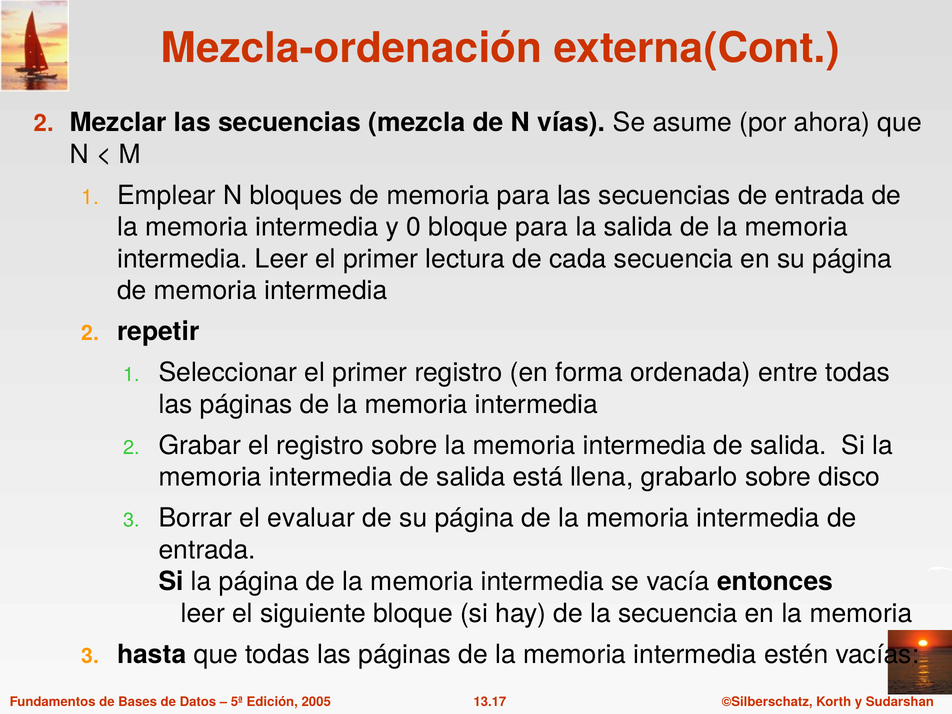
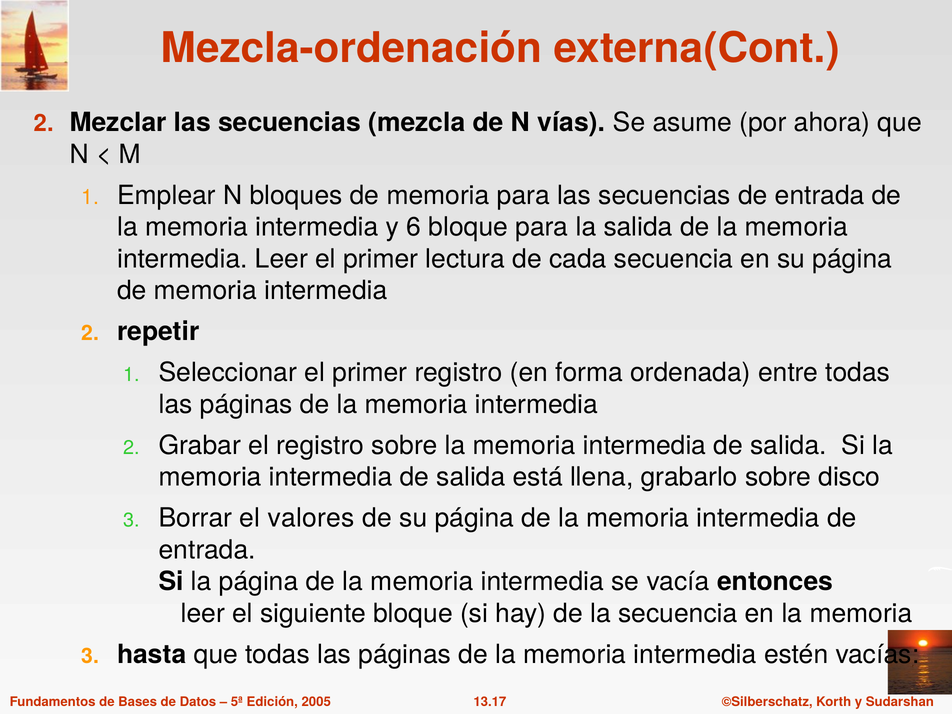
0: 0 -> 6
evaluar: evaluar -> valores
